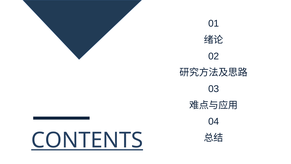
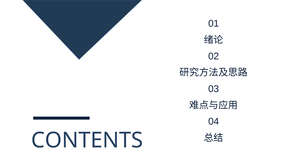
CONTENTS underline: present -> none
